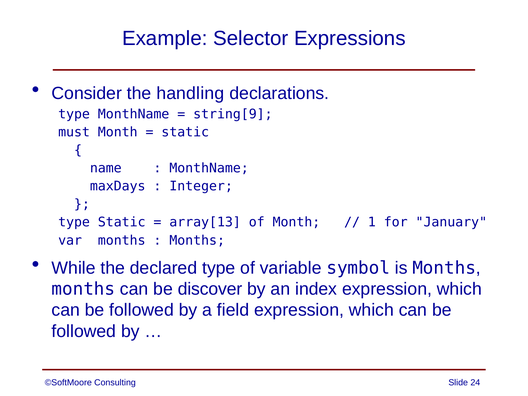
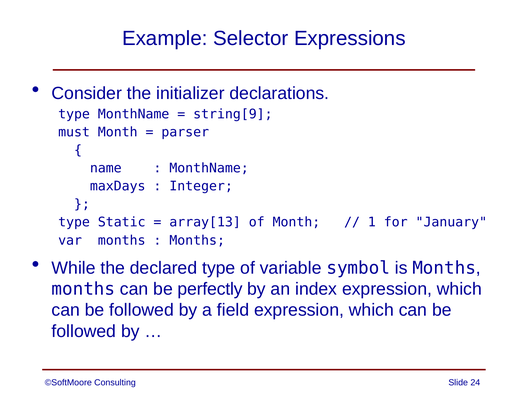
handling: handling -> initializer
static at (185, 132): static -> parser
discover: discover -> perfectly
